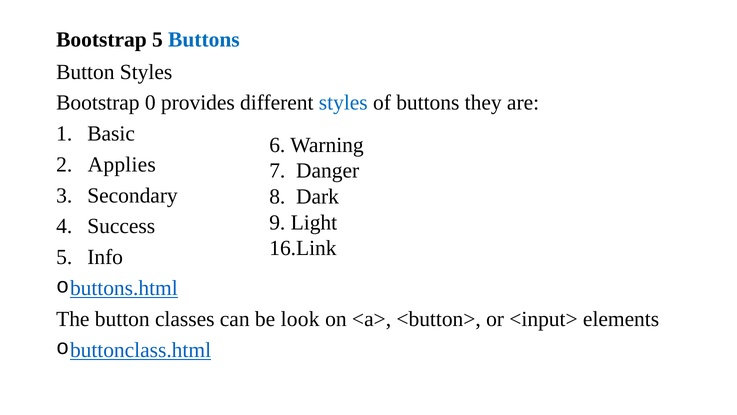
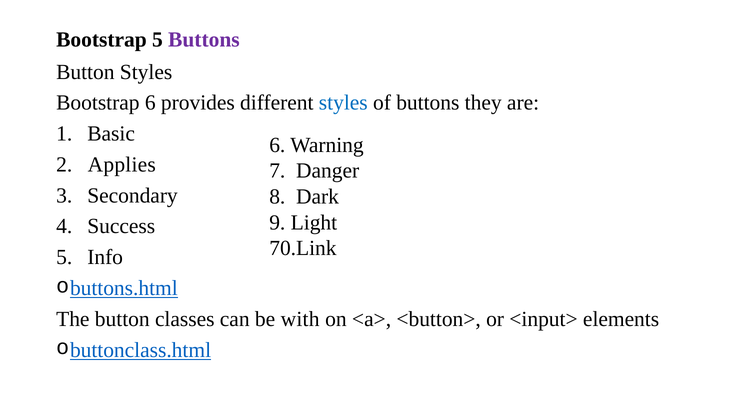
Buttons at (204, 40) colour: blue -> purple
Bootstrap 0: 0 -> 6
16.Link: 16.Link -> 70.Link
look: look -> with
